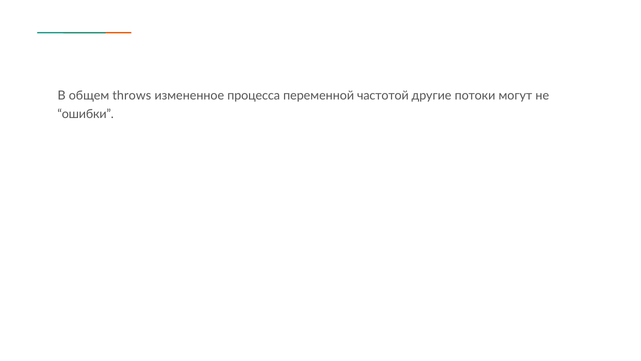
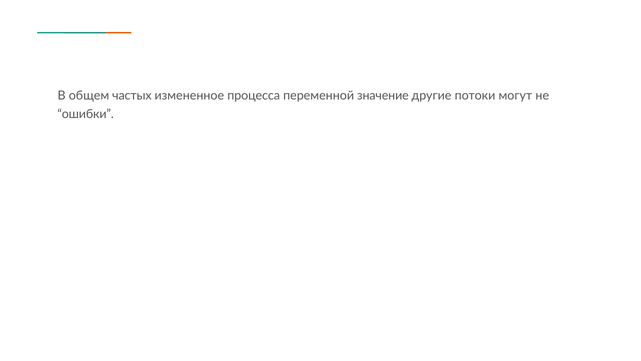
throws: throws -> частых
частотой: частотой -> значение
